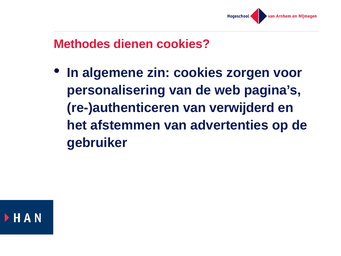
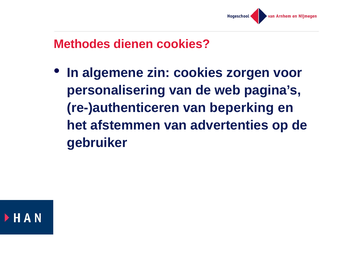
verwijderd: verwijderd -> beperking
